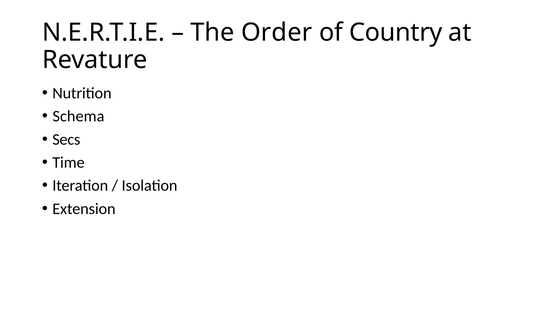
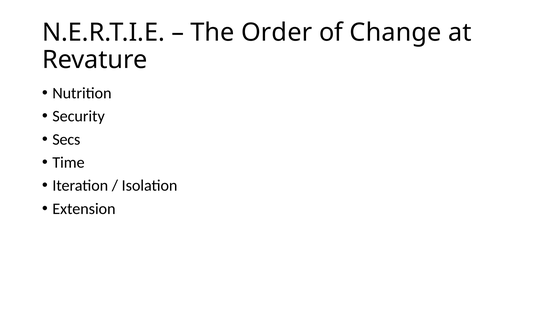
Country: Country -> Change
Schema: Schema -> Security
